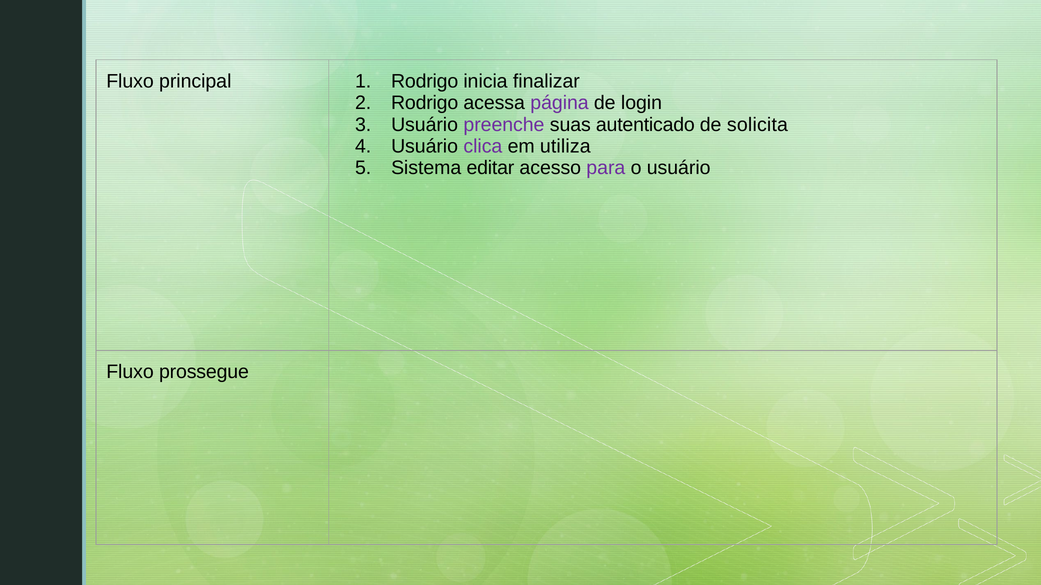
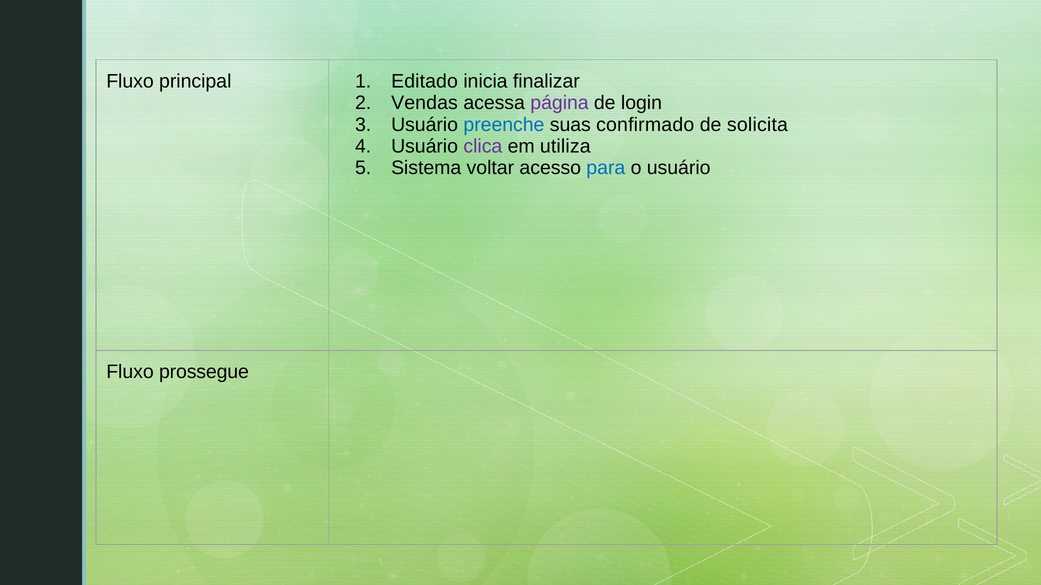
Rodrigo at (425, 81): Rodrigo -> Editado
Rodrigo at (425, 103): Rodrigo -> Vendas
preenche colour: purple -> blue
autenticado: autenticado -> confirmado
editar: editar -> voltar
para colour: purple -> blue
